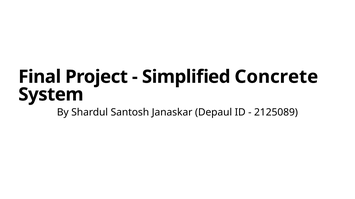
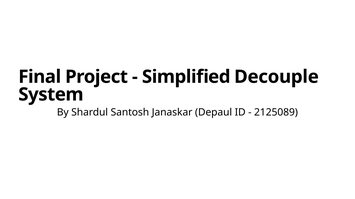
Concrete: Concrete -> Decouple
